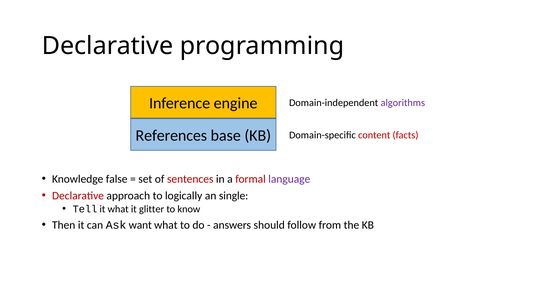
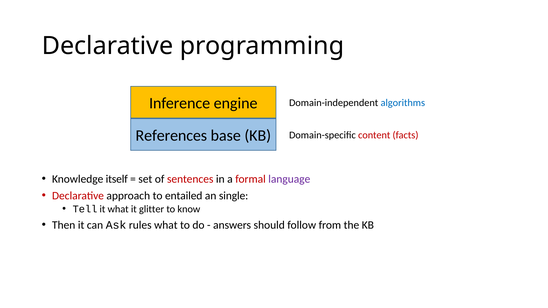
algorithms colour: purple -> blue
false: false -> itself
logically: logically -> entailed
want: want -> rules
